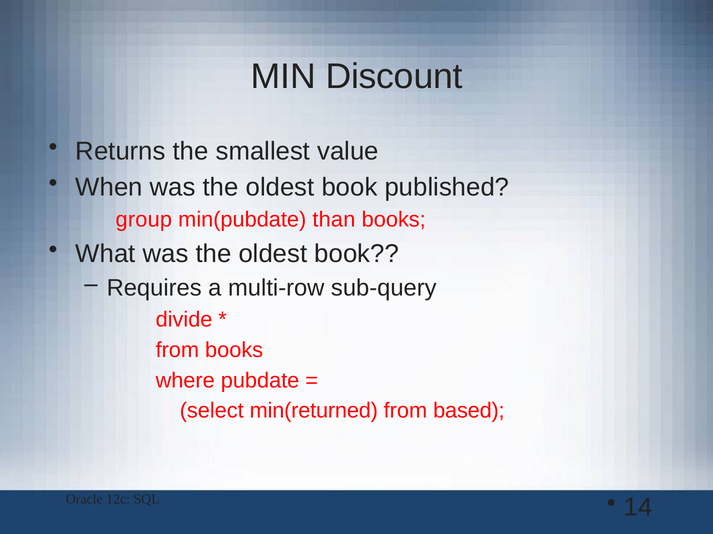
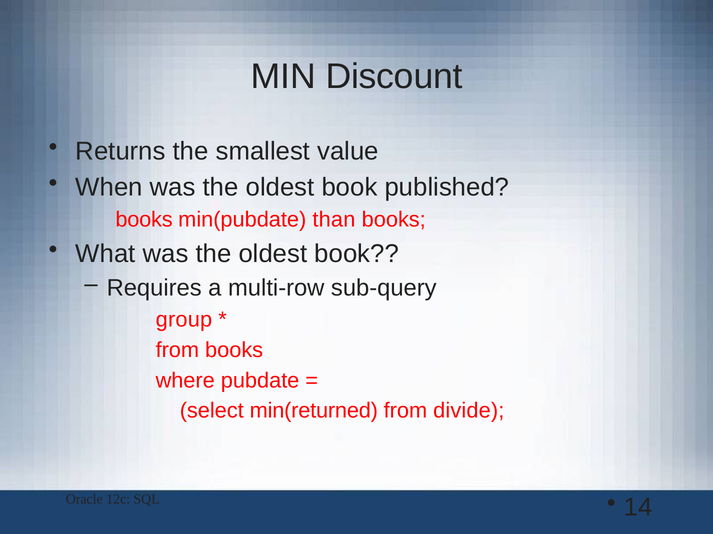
group at (144, 220): group -> books
divide: divide -> group
based: based -> divide
